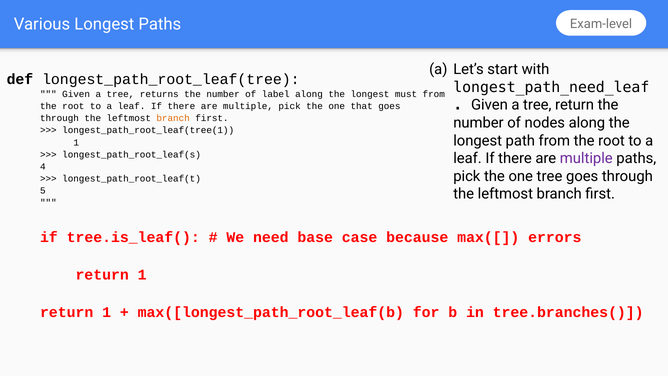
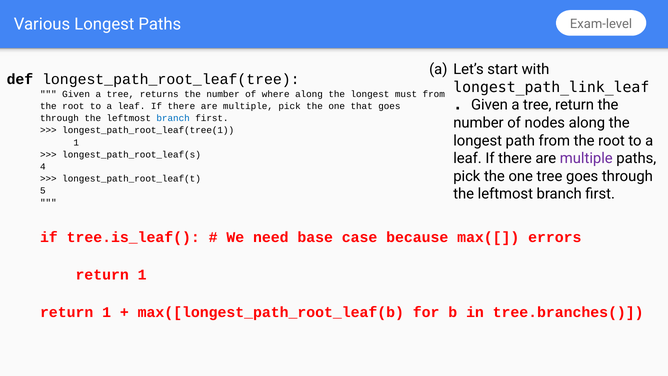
longest_path_need_leaf: longest_path_need_leaf -> longest_path_link_leaf
label: label -> where
branch at (173, 118) colour: orange -> blue
